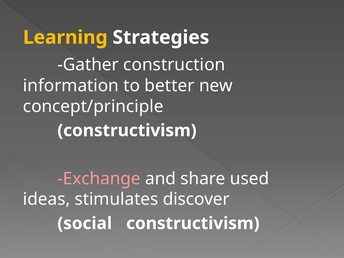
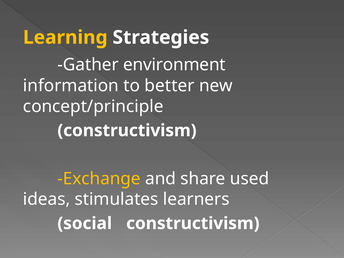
construction: construction -> environment
Exchange colour: pink -> yellow
discover: discover -> learners
